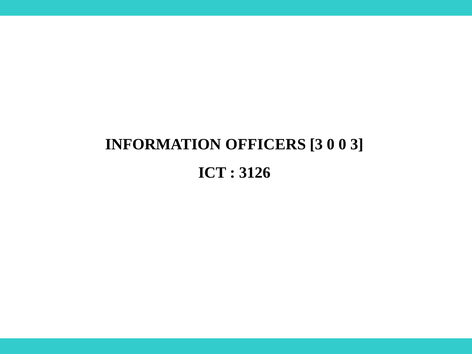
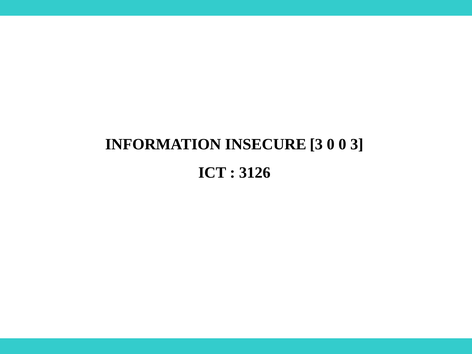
OFFICERS: OFFICERS -> INSECURE
